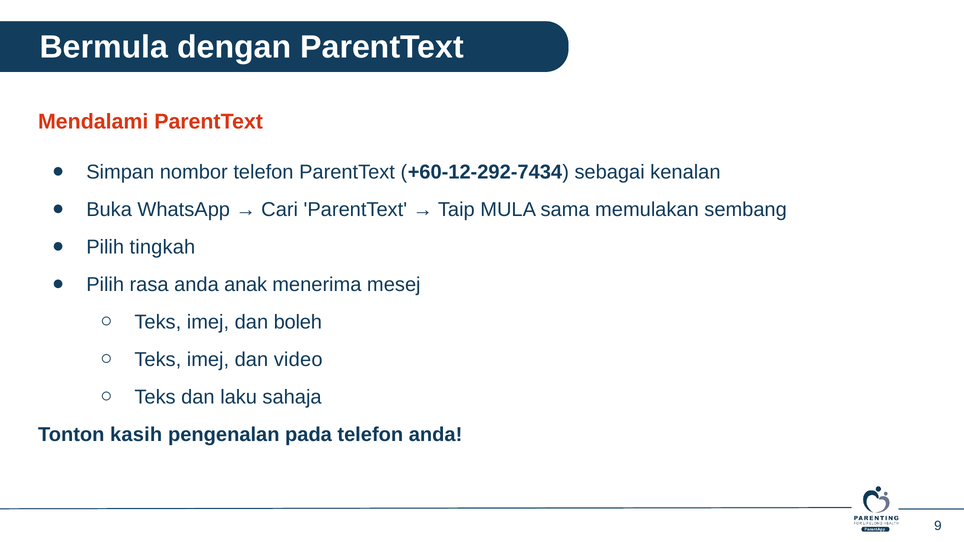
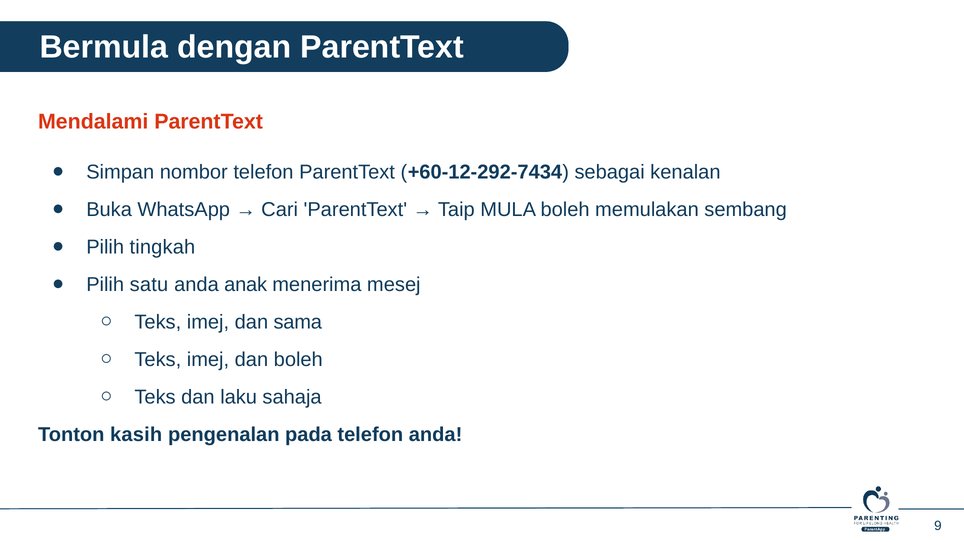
MULA sama: sama -> boleh
rasa: rasa -> satu
boleh: boleh -> sama
dan video: video -> boleh
